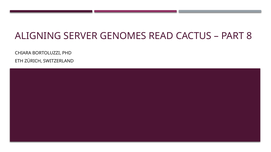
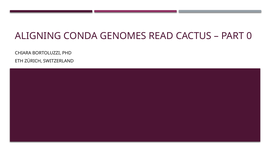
SERVER: SERVER -> CONDA
8: 8 -> 0
